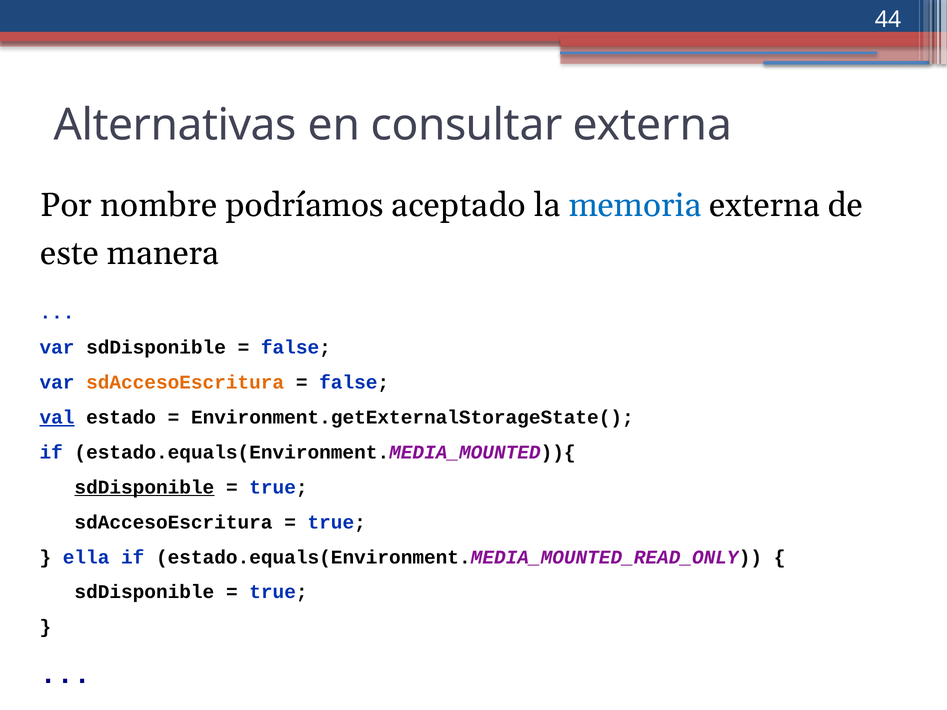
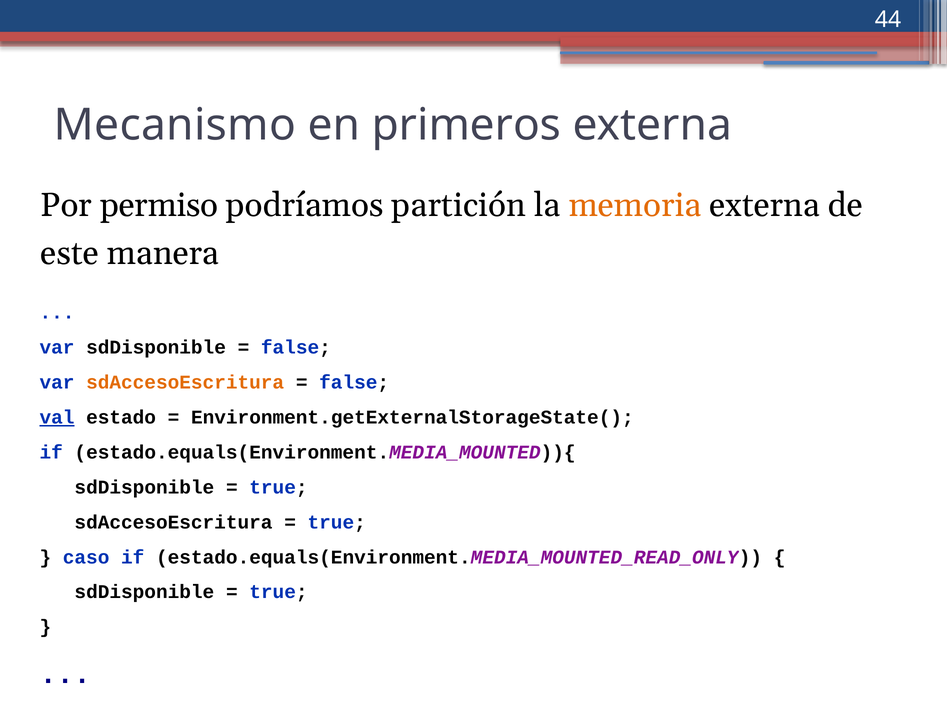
Alternativas: Alternativas -> Mecanismo
consultar: consultar -> primeros
nombre: nombre -> permiso
aceptado: aceptado -> partición
memoria colour: blue -> orange
sdDisponible at (144, 487) underline: present -> none
ella: ella -> caso
